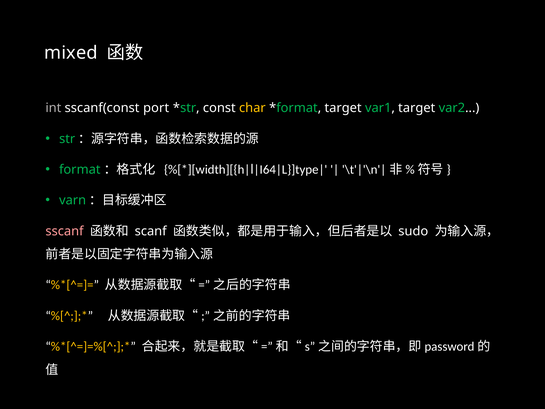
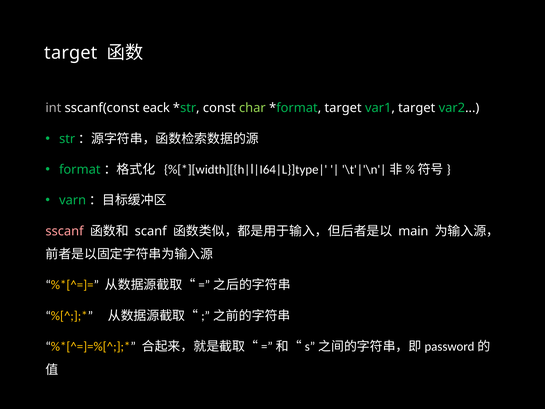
mixed at (71, 53): mixed -> target
port: port -> eack
char colour: yellow -> light green
sudo: sudo -> main
